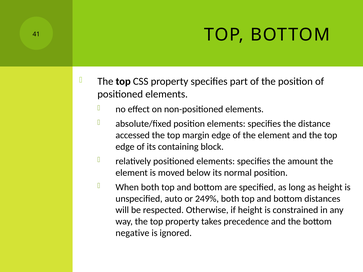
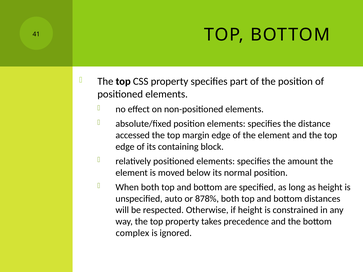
249%: 249% -> 878%
negative: negative -> complex
